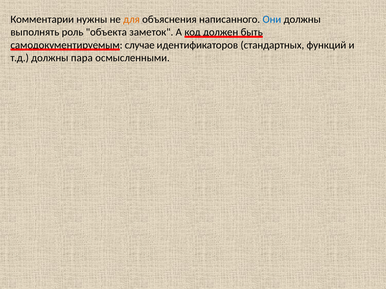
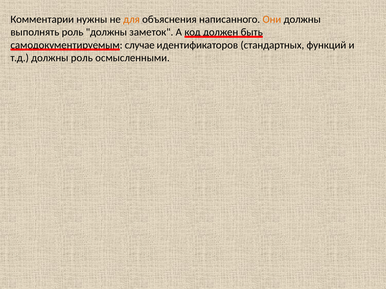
Они colour: blue -> orange
роль объекта: объекта -> должны
должны пара: пара -> роль
